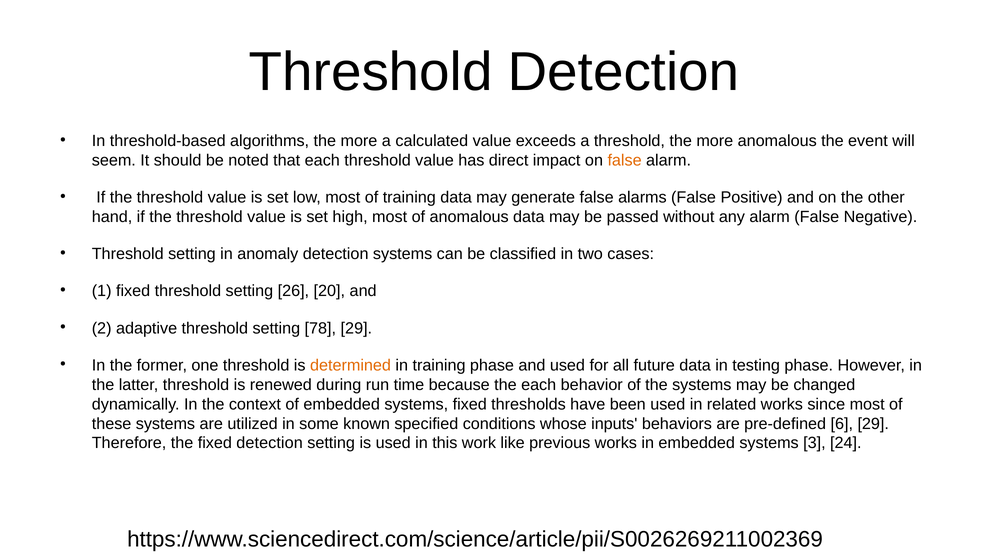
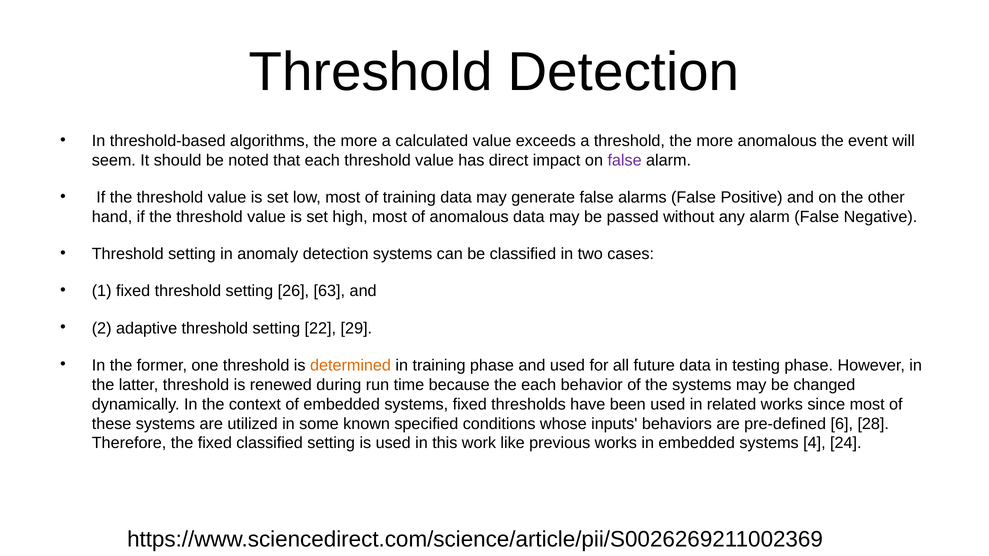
false at (625, 160) colour: orange -> purple
20: 20 -> 63
78: 78 -> 22
6 29: 29 -> 28
fixed detection: detection -> classified
3: 3 -> 4
